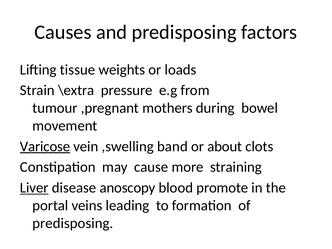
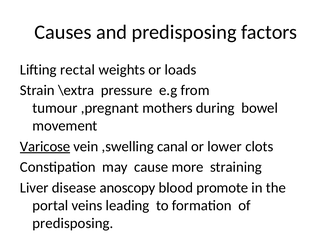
tissue: tissue -> rectal
band: band -> canal
about: about -> lower
Liver underline: present -> none
